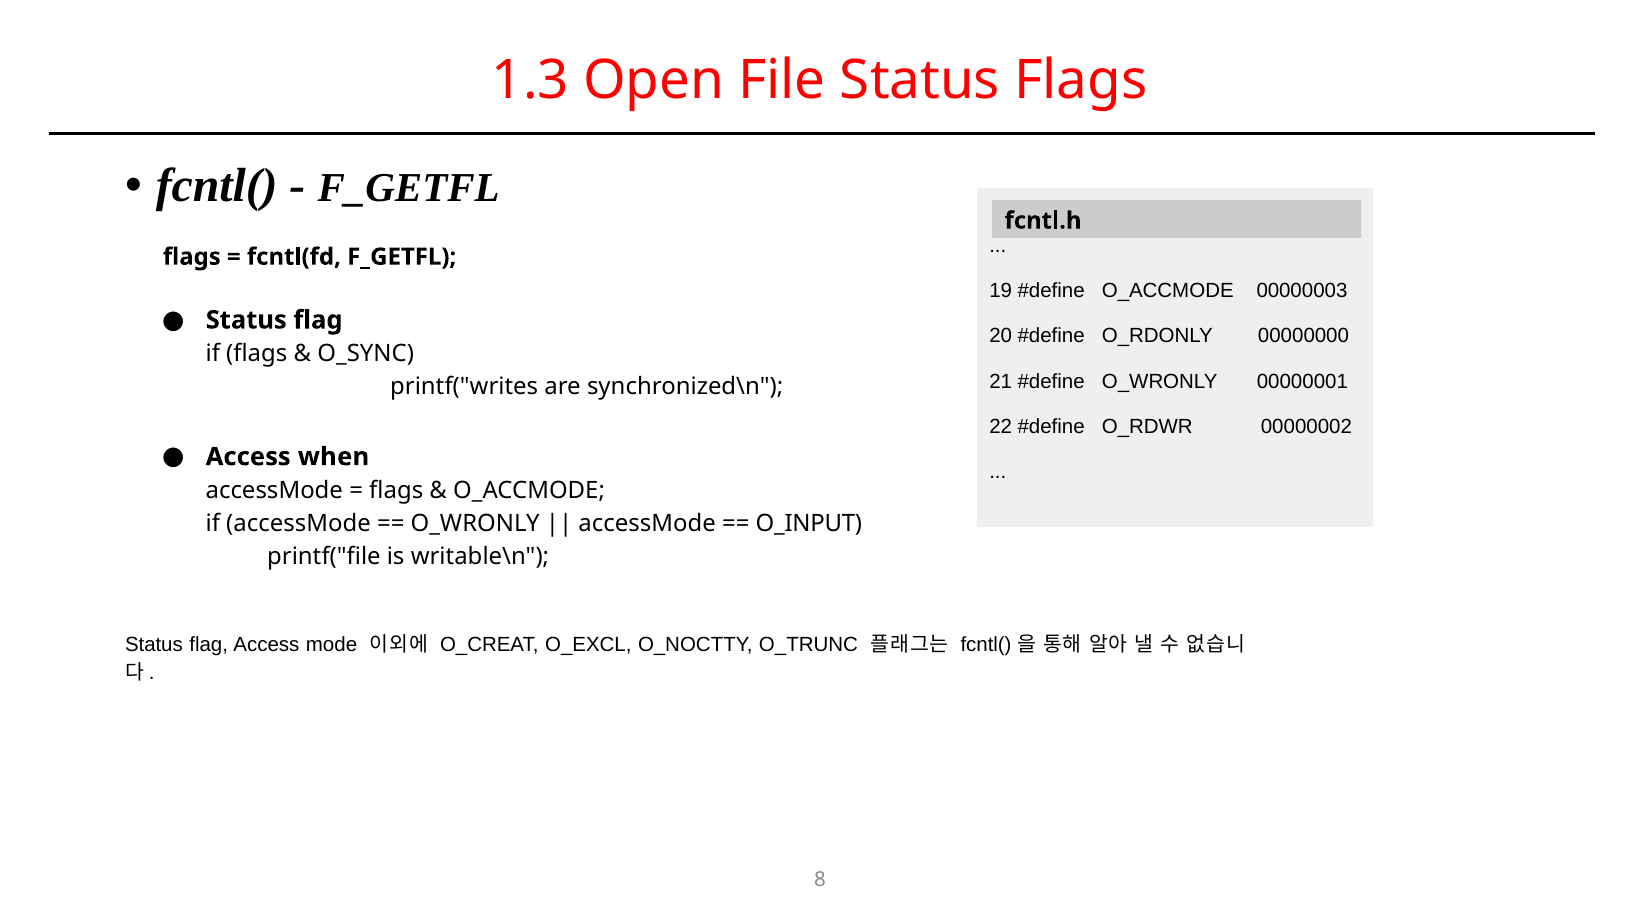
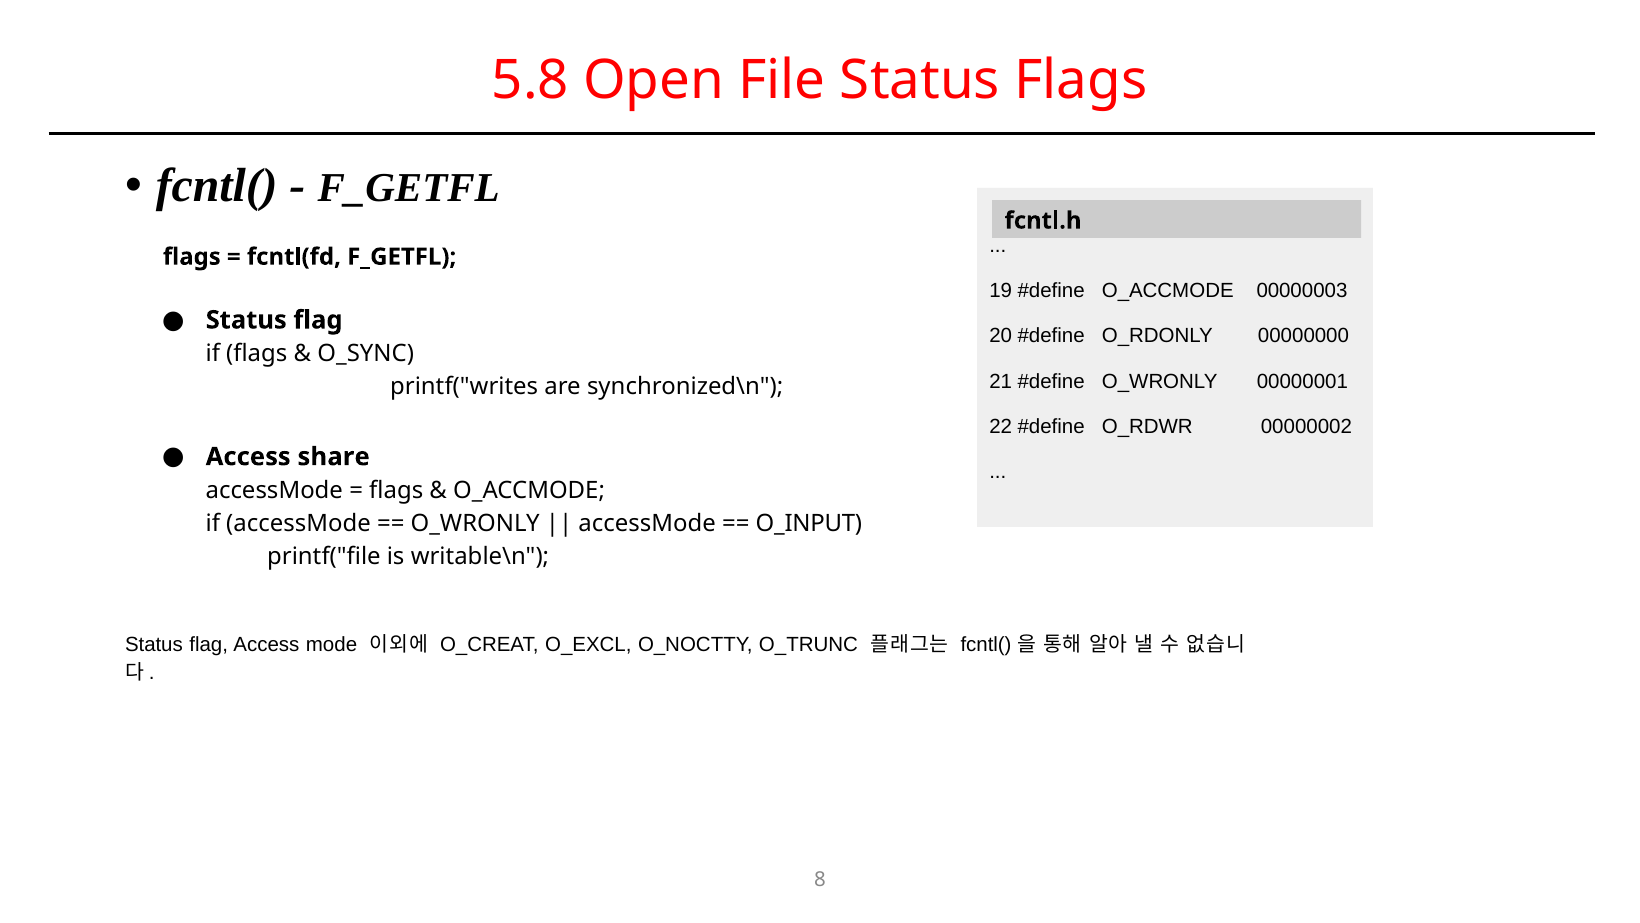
1.3: 1.3 -> 5.8
when: when -> share
